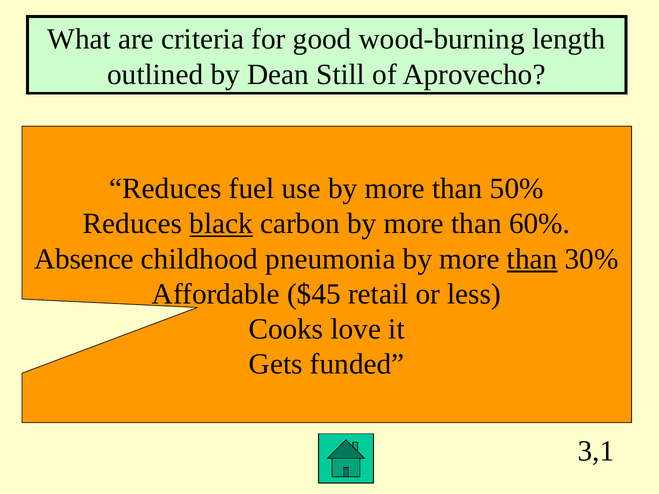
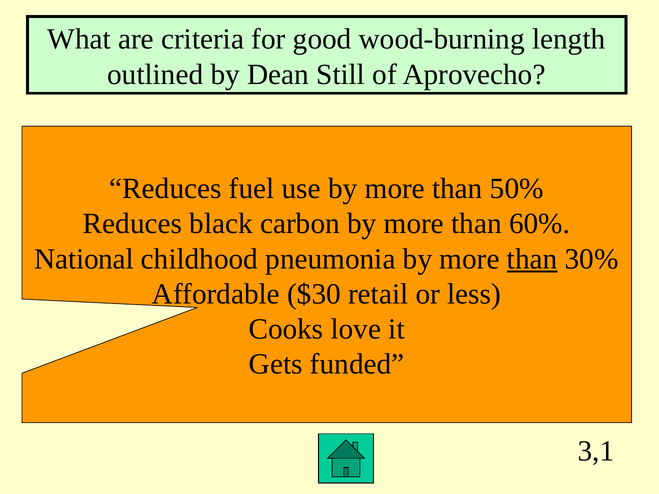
black underline: present -> none
Absence: Absence -> National
$45: $45 -> $30
